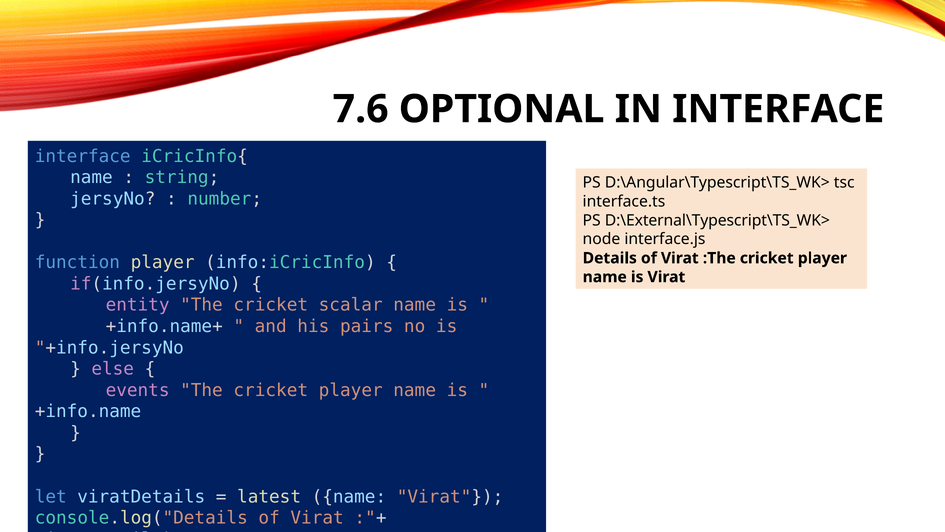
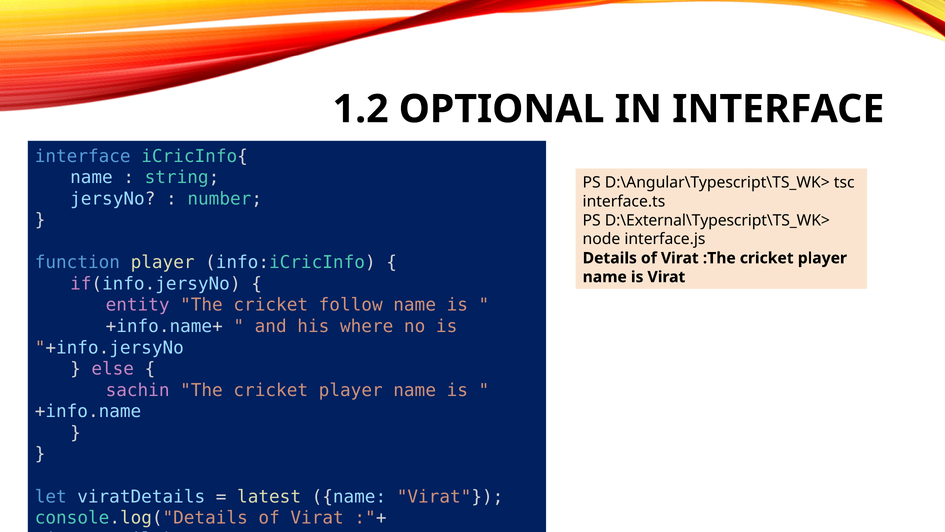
7.6: 7.6 -> 1.2
scalar: scalar -> follow
pairs: pairs -> where
events: events -> sachin
